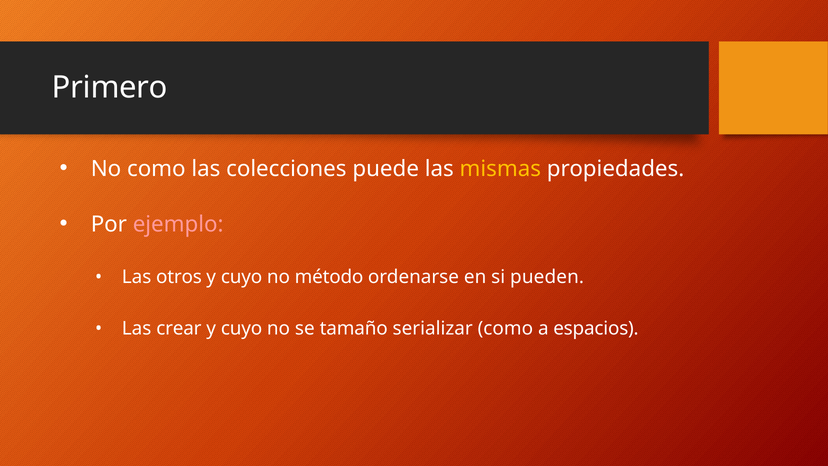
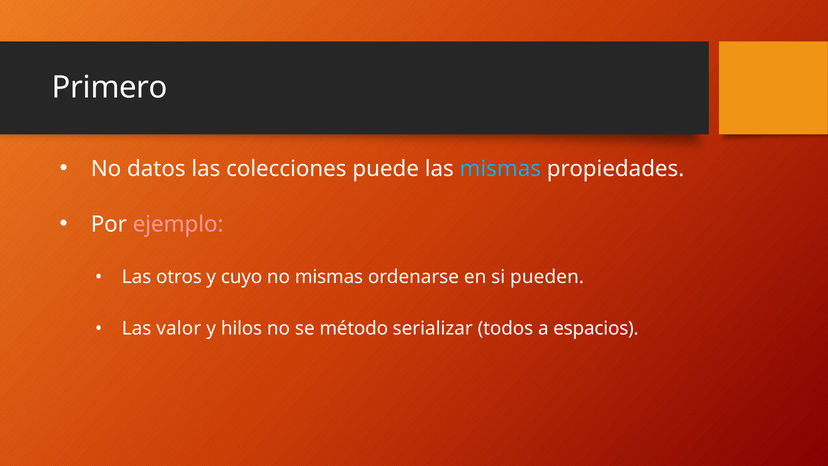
No como: como -> datos
mismas at (500, 169) colour: yellow -> light blue
no método: método -> mismas
crear: crear -> valor
cuyo at (242, 328): cuyo -> hilos
tamaño: tamaño -> método
serializar como: como -> todos
